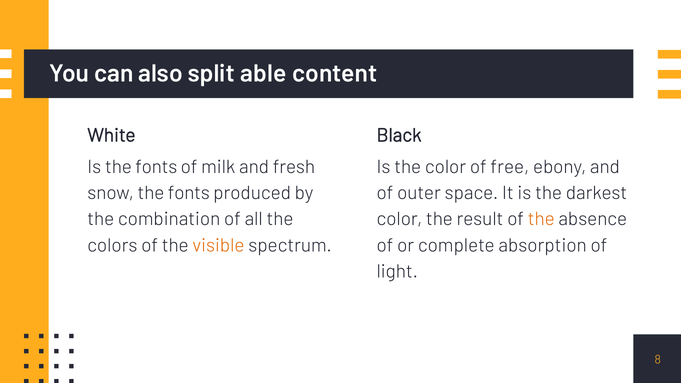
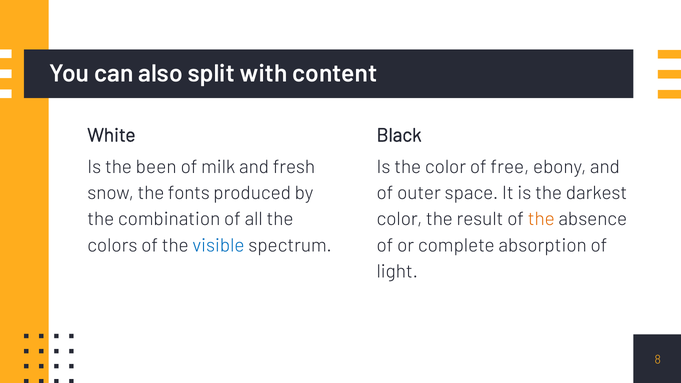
able: able -> with
Is the fonts: fonts -> been
visible colour: orange -> blue
